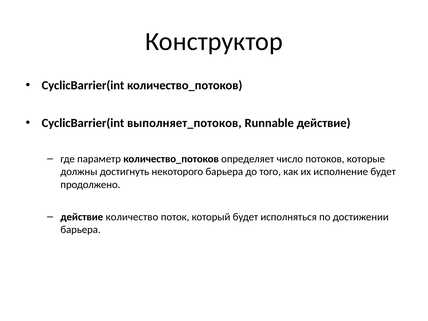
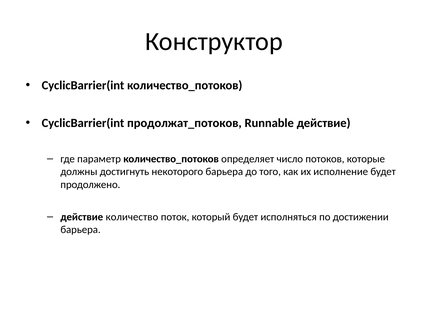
выполняет_потоков: выполняет_потоков -> продолжат_потоков
